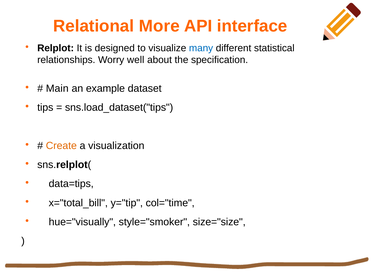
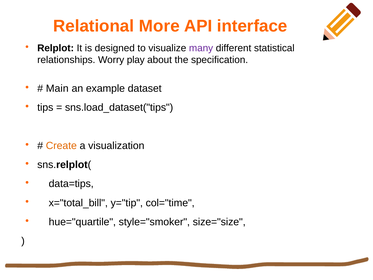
many colour: blue -> purple
well: well -> play
hue="visually: hue="visually -> hue="quartile
